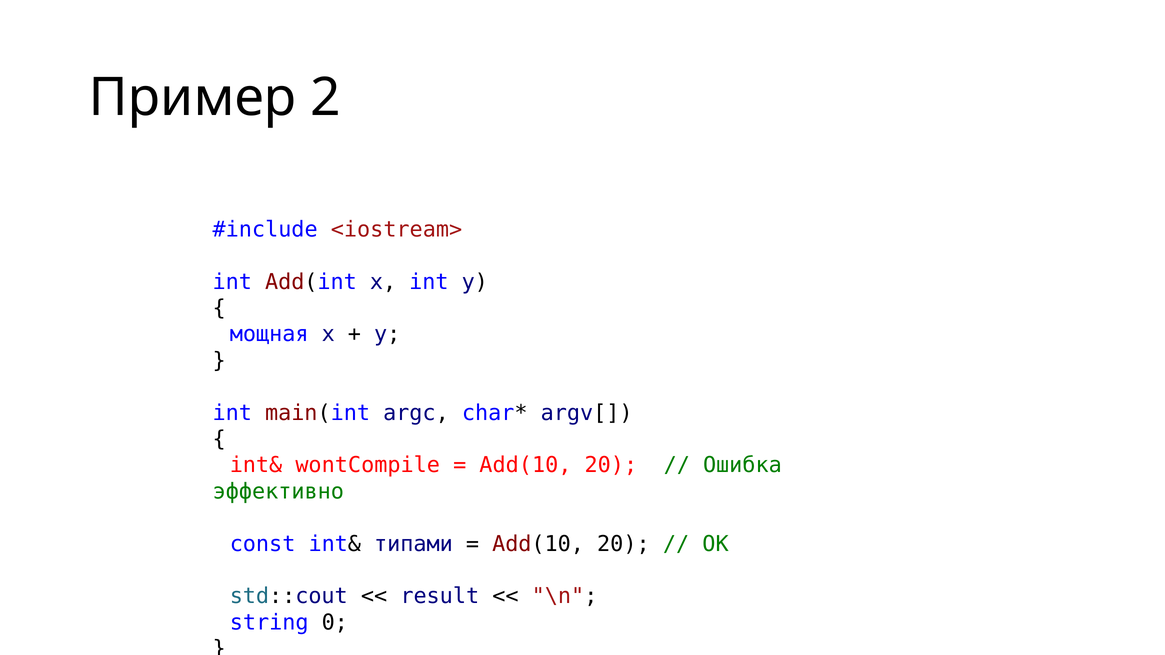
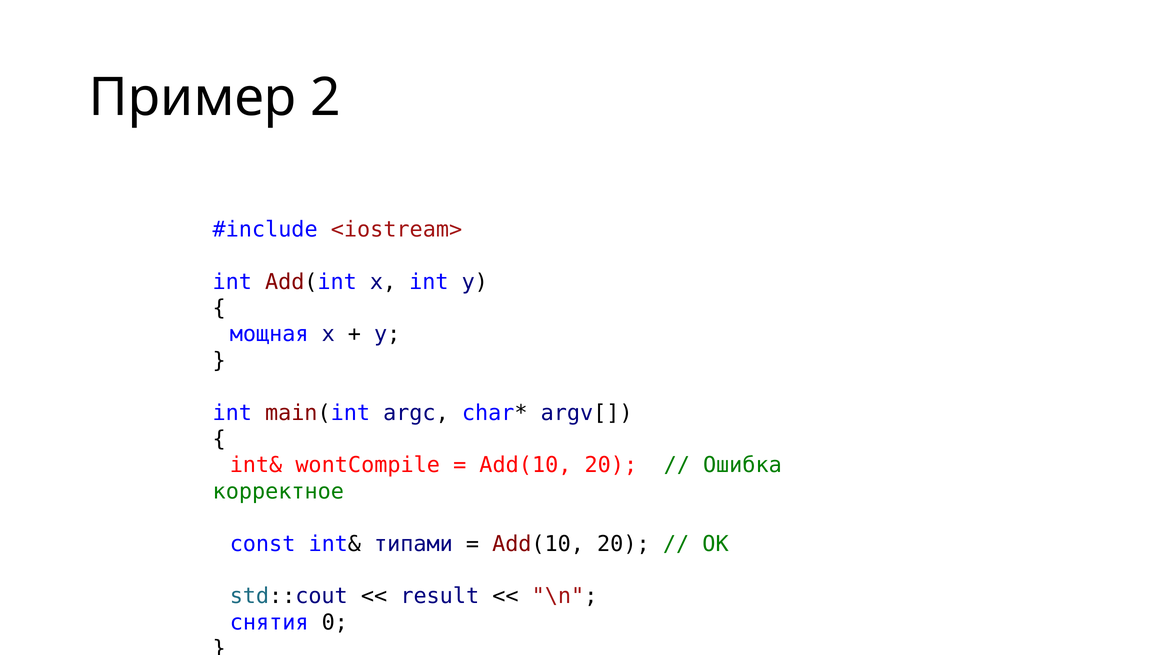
эффективно: эффективно -> корректное
string: string -> снятия
